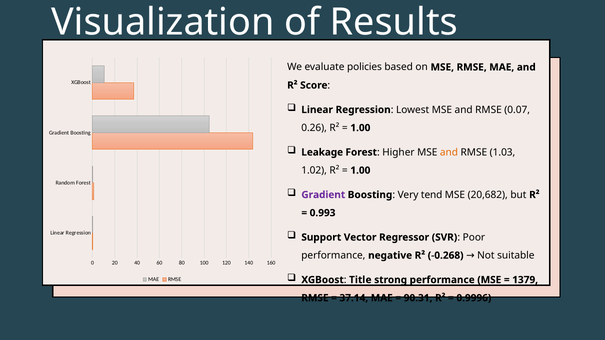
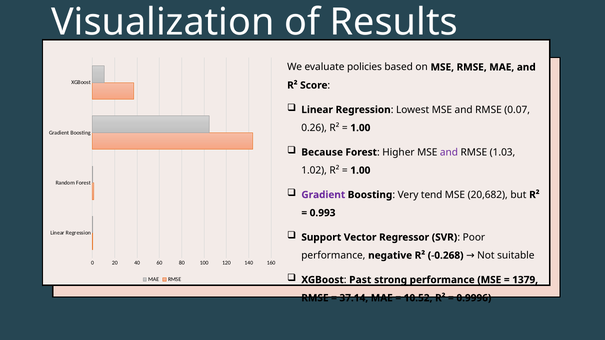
Leakage at (322, 152): Leakage -> Because
and at (449, 152) colour: orange -> purple
Title: Title -> Past
90.31: 90.31 -> 10.52
